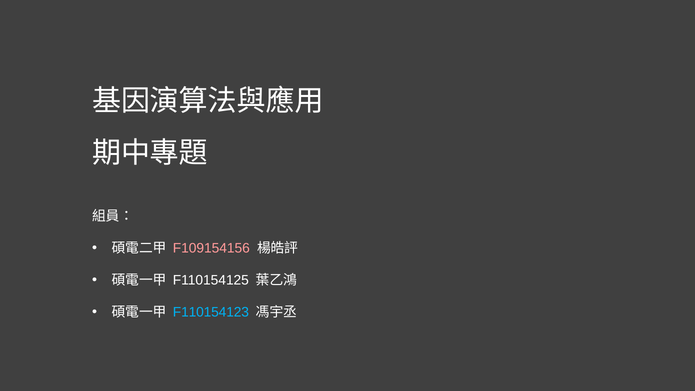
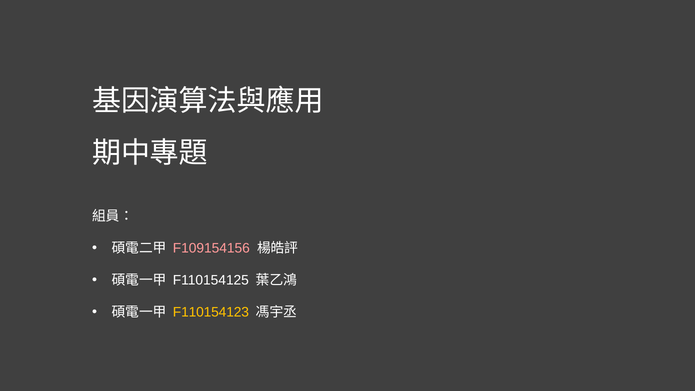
F110154123 colour: light blue -> yellow
